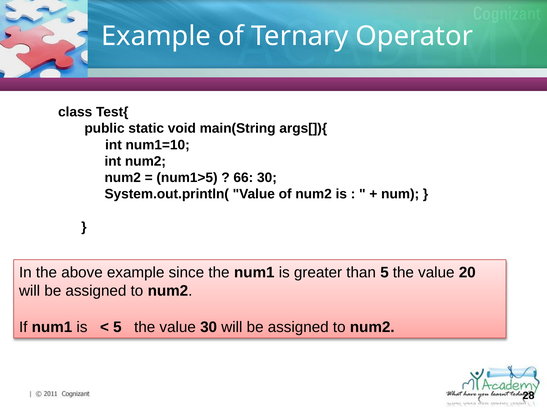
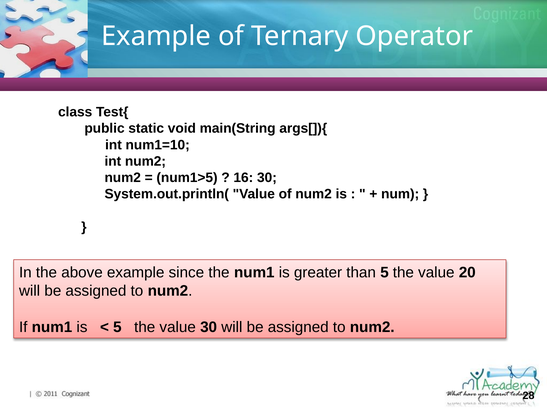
66: 66 -> 16
